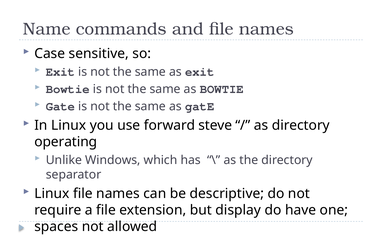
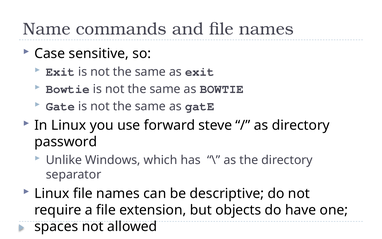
operating: operating -> password
display: display -> objects
